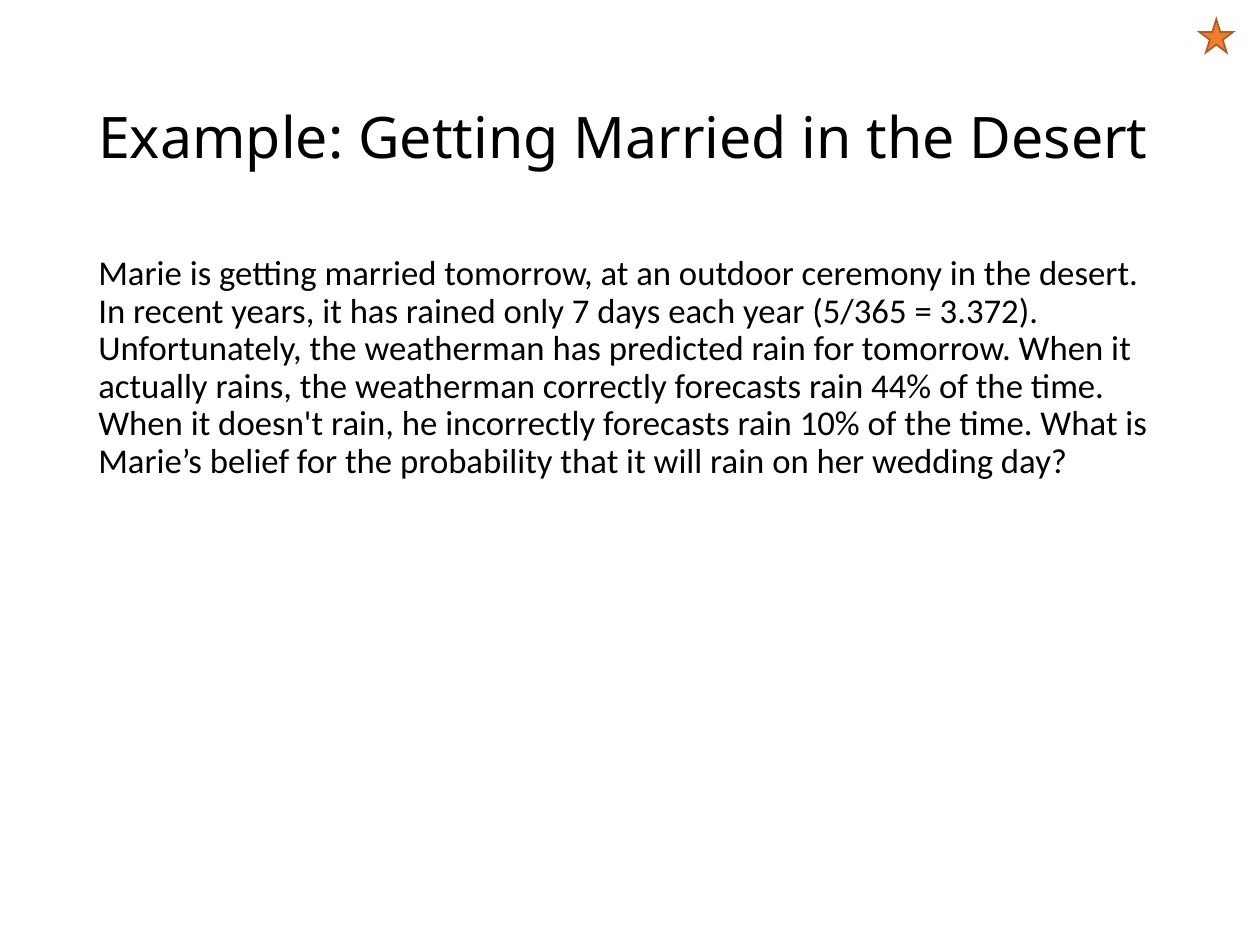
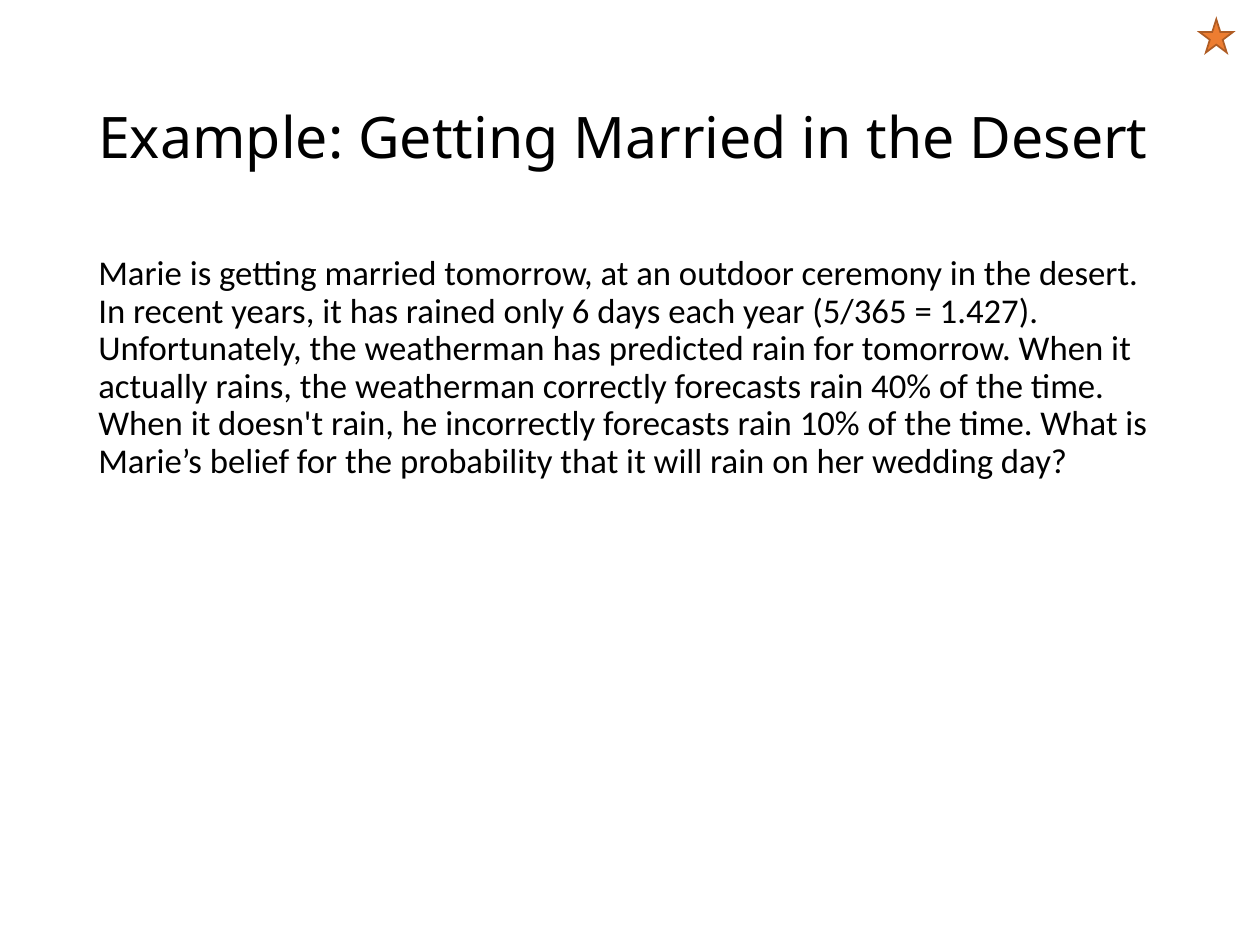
7: 7 -> 6
3.372: 3.372 -> 1.427
44%: 44% -> 40%
